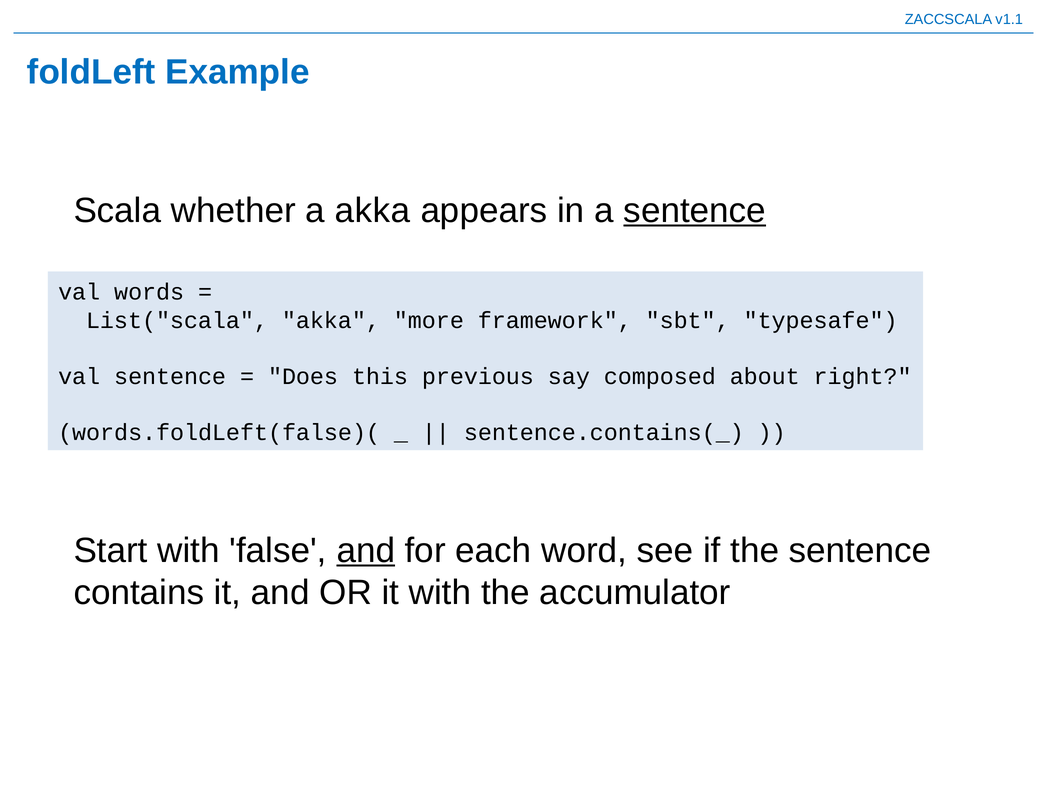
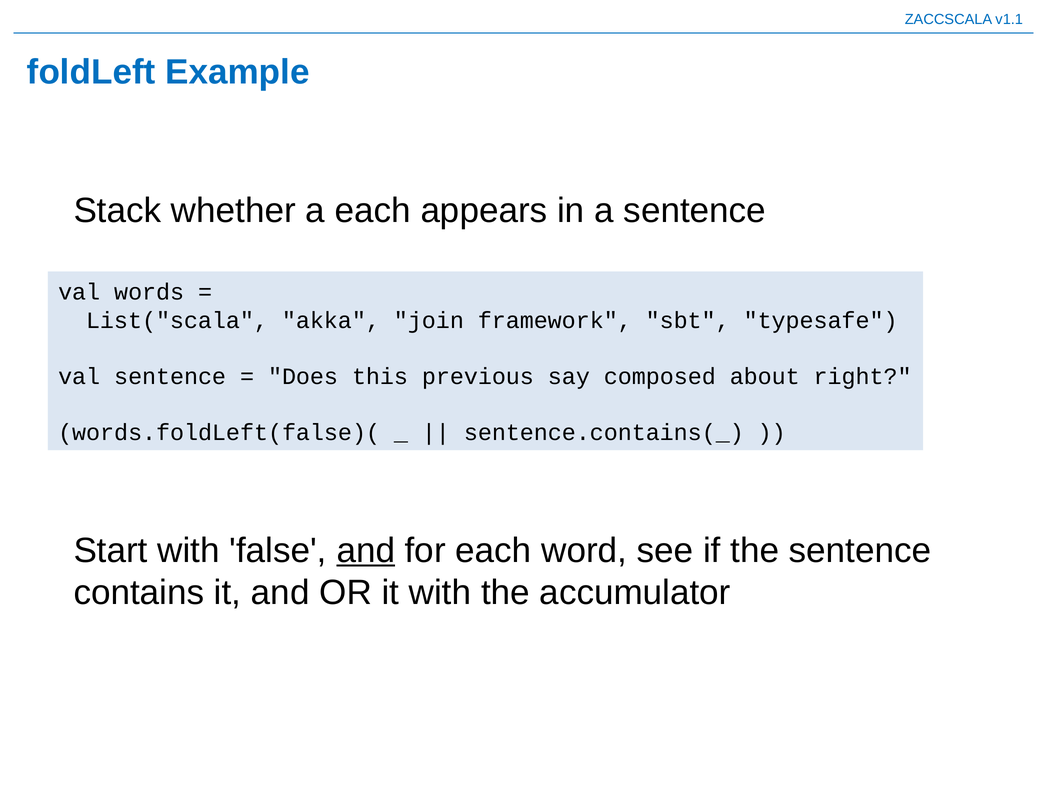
Scala: Scala -> Stack
a akka: akka -> each
sentence at (695, 210) underline: present -> none
more: more -> join
